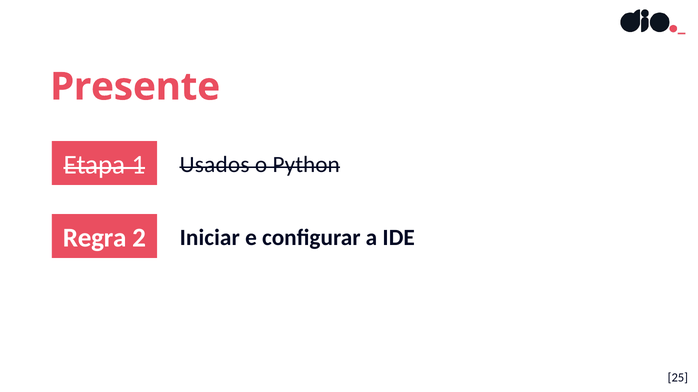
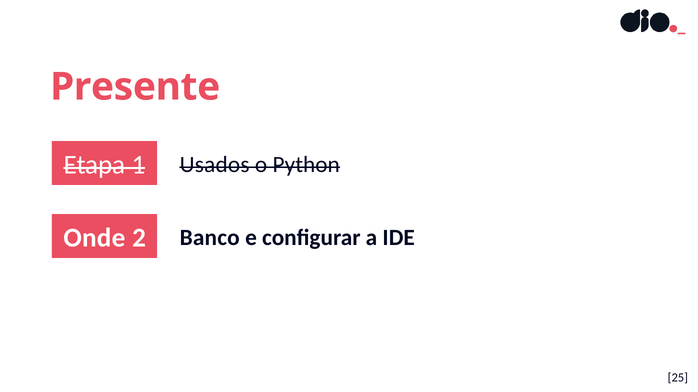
Regra: Regra -> Onde
Iniciar: Iniciar -> Banco
